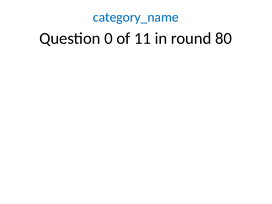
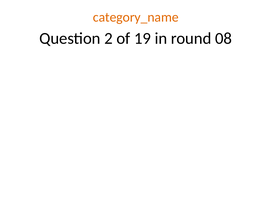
category_name colour: blue -> orange
0: 0 -> 2
11: 11 -> 19
80: 80 -> 08
